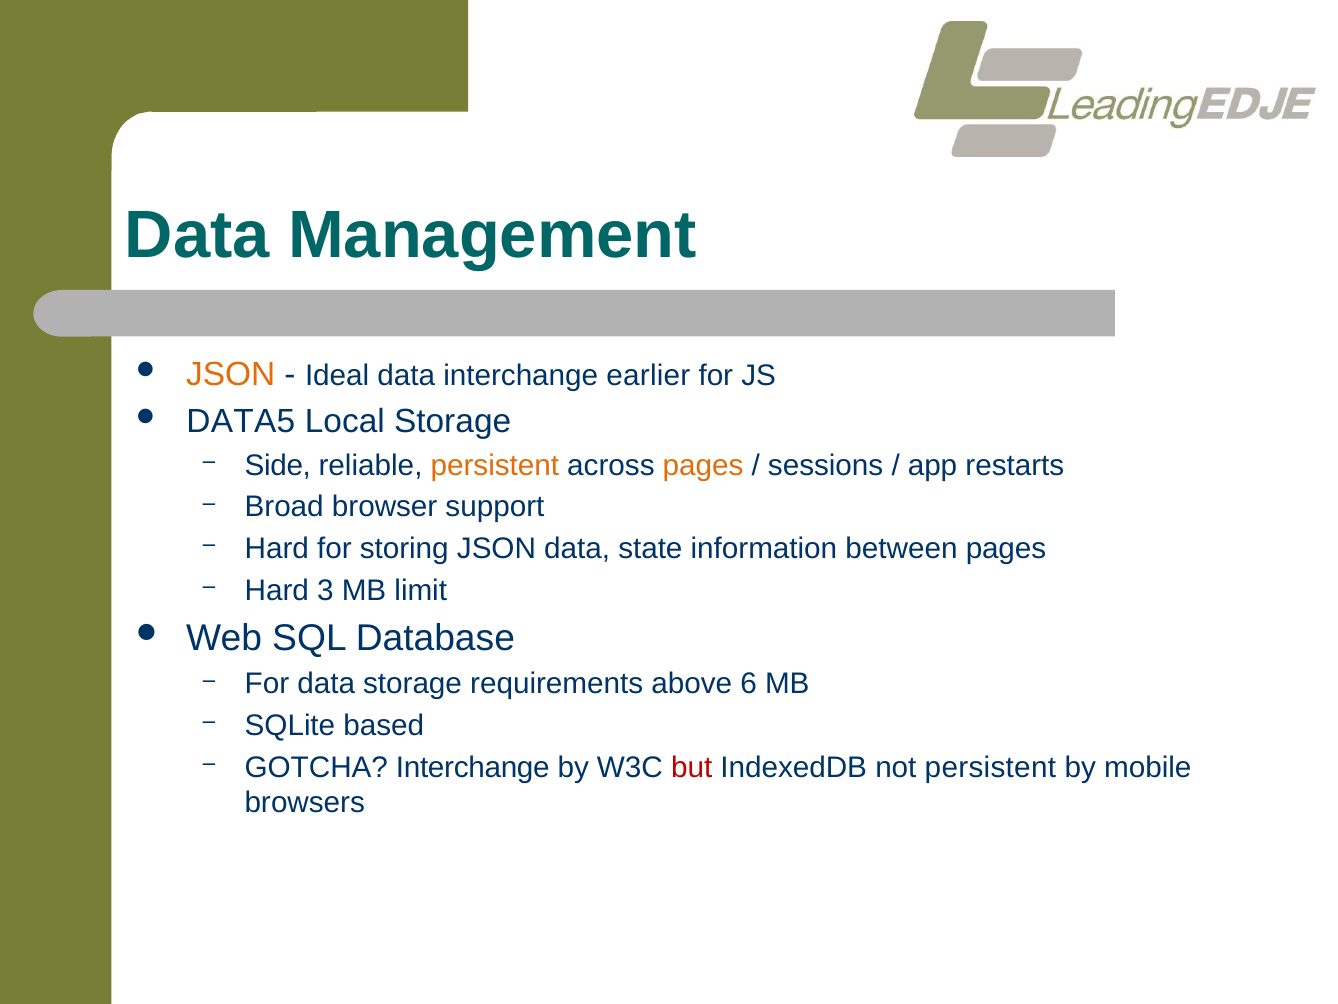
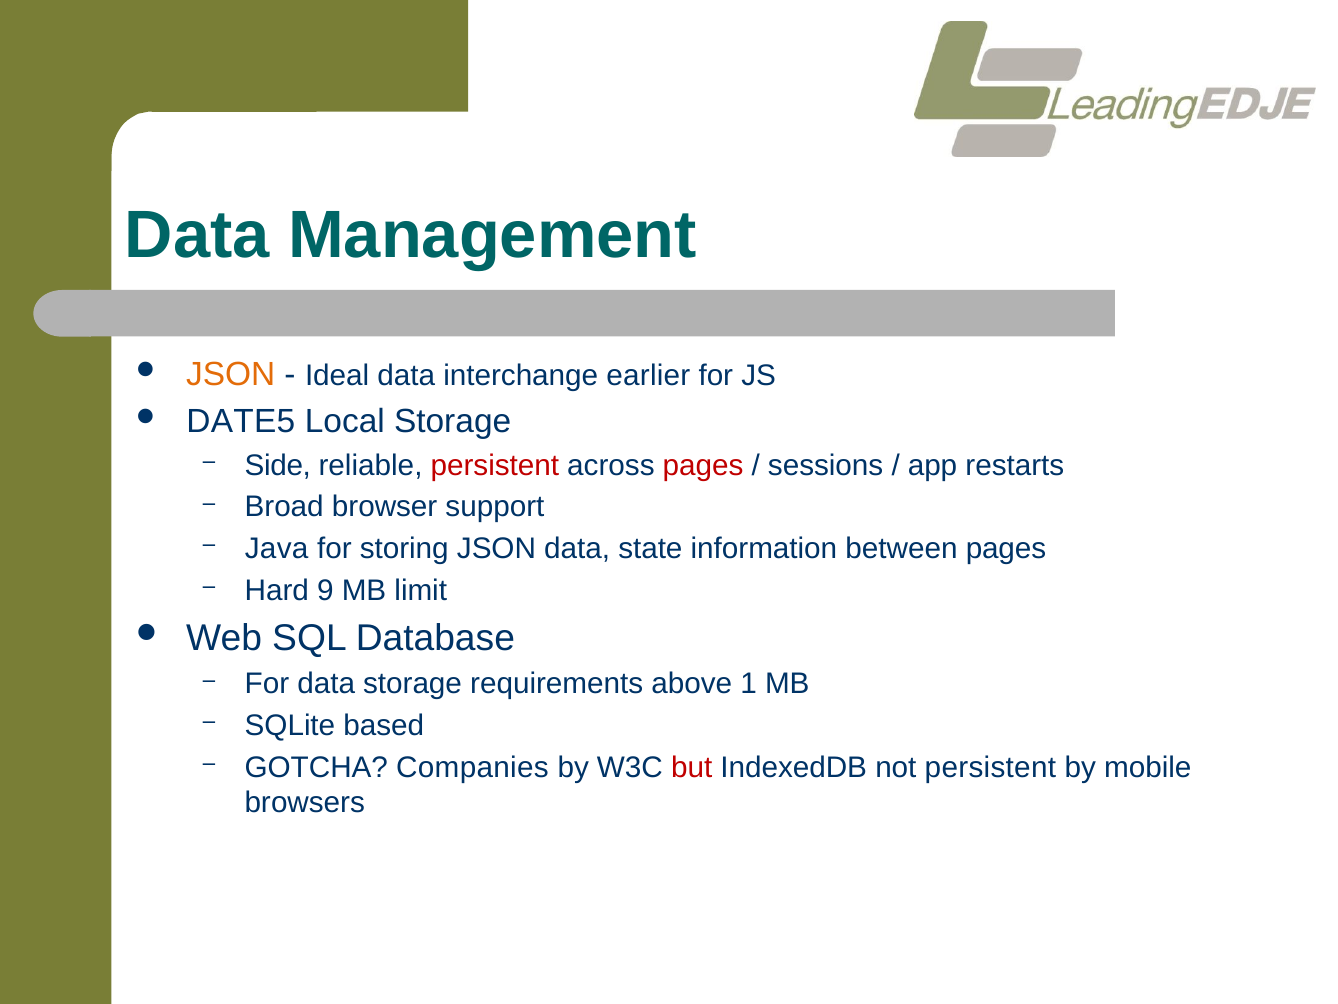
DATA5: DATA5 -> DATE5
persistent at (495, 465) colour: orange -> red
pages at (703, 465) colour: orange -> red
Hard at (277, 548): Hard -> Java
3: 3 -> 9
6: 6 -> 1
GOTCHA Interchange: Interchange -> Companies
